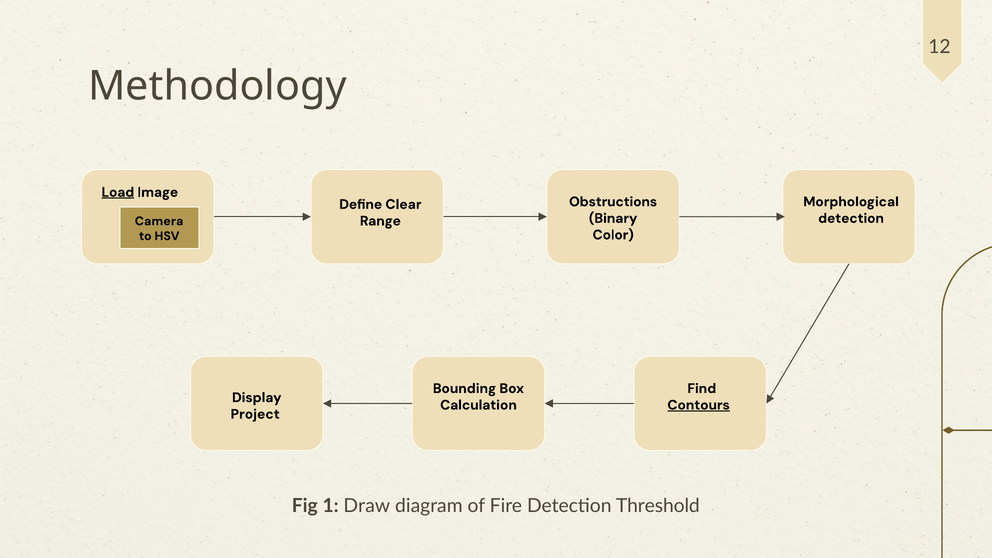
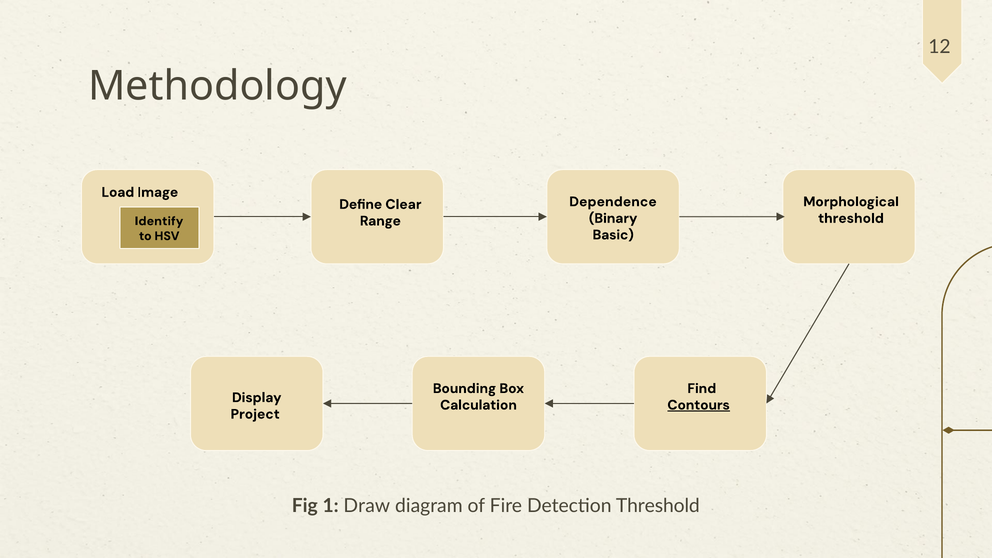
Load underline: present -> none
Obstructions: Obstructions -> Dependence
detection at (851, 218): detection -> threshold
Camera: Camera -> Identify
Color: Color -> Basic
